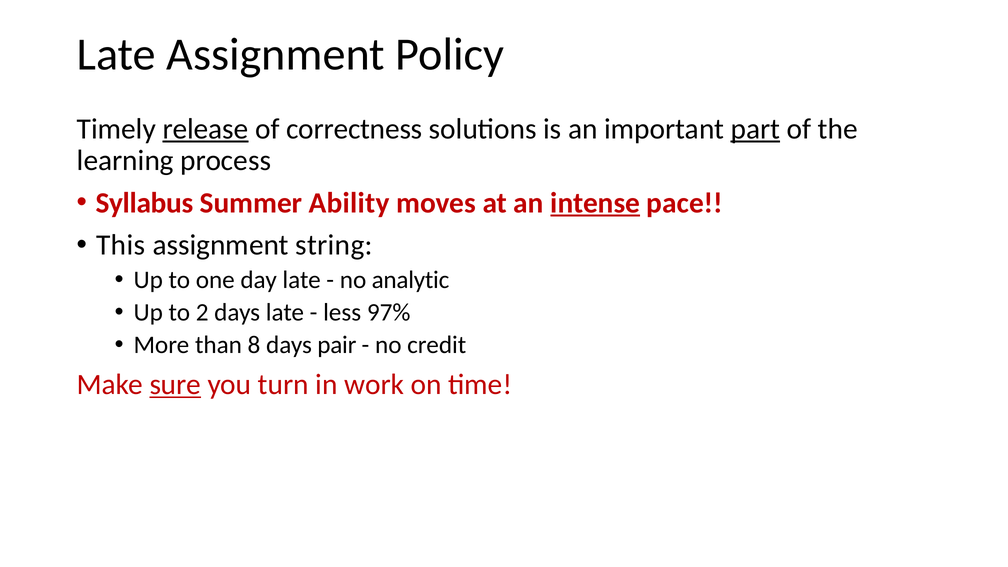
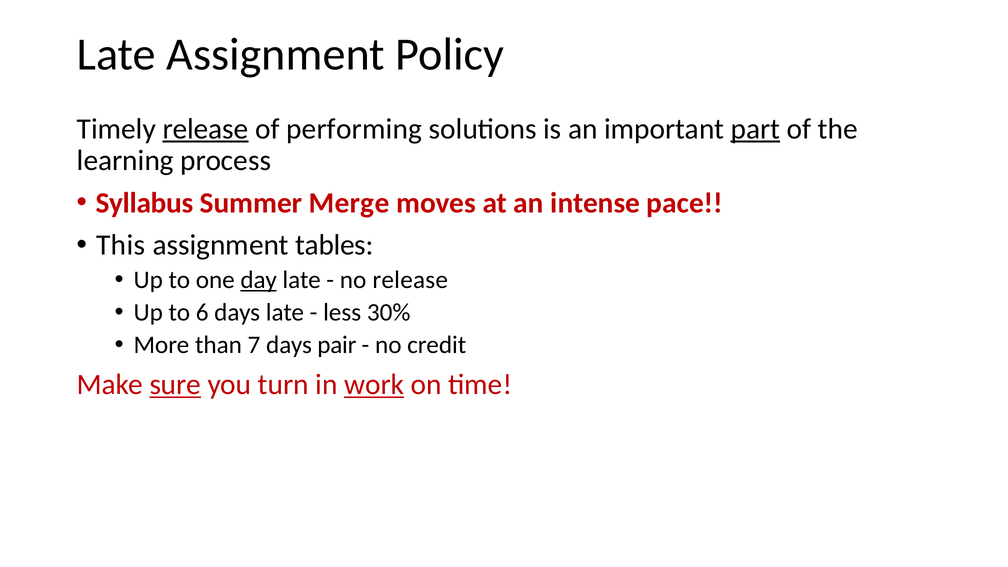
correctness: correctness -> performing
Ability: Ability -> Merge
intense underline: present -> none
string: string -> tables
day underline: none -> present
no analytic: analytic -> release
2: 2 -> 6
97%: 97% -> 30%
8: 8 -> 7
work underline: none -> present
